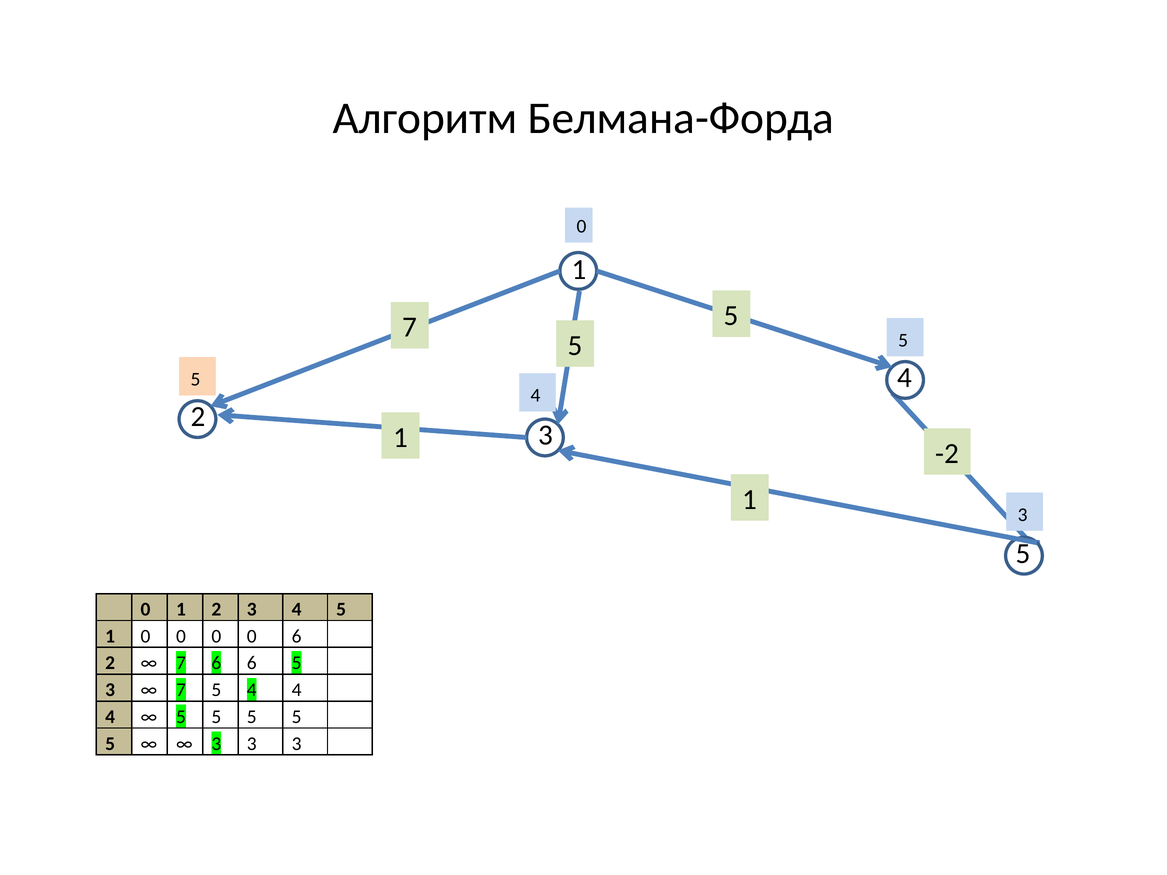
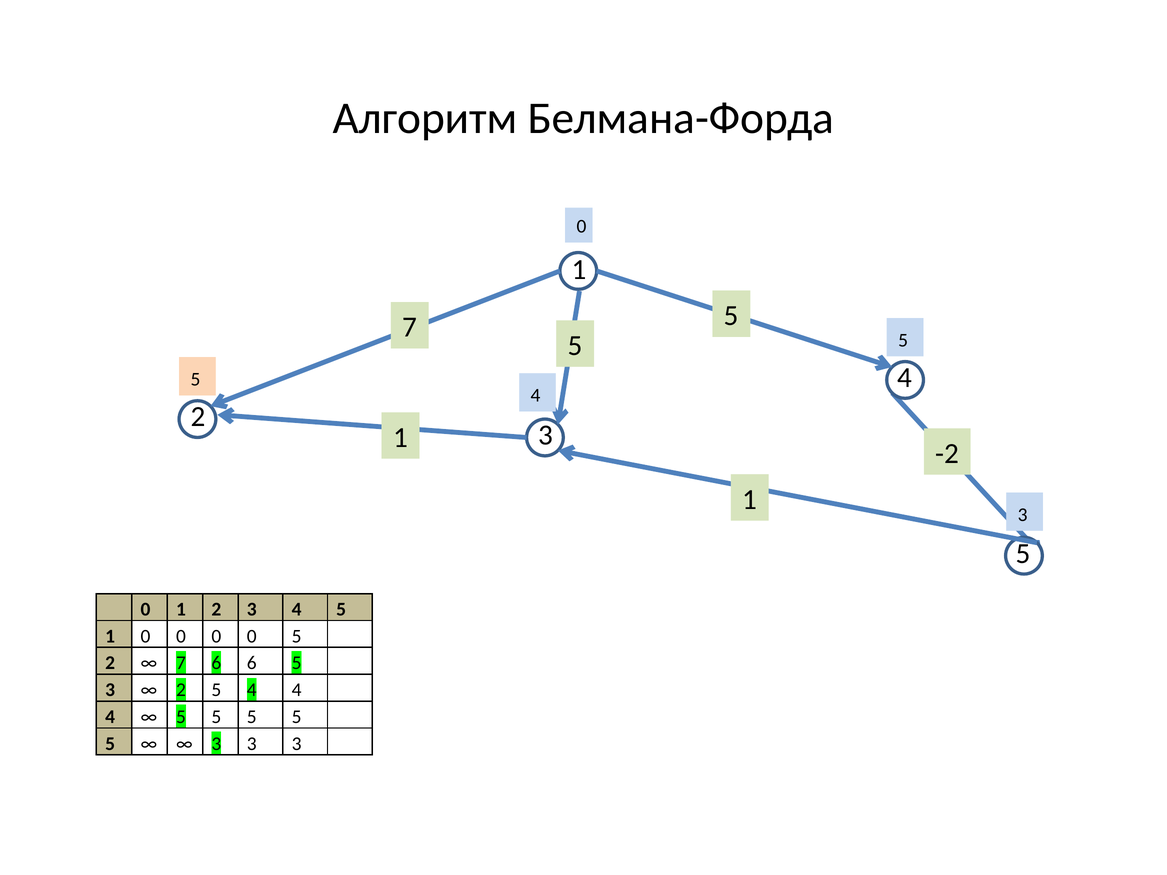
0 6: 6 -> 5
7 at (181, 690): 7 -> 2
